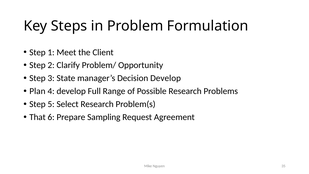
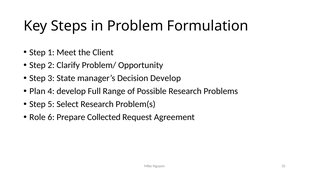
That: That -> Role
Sampling: Sampling -> Collected
